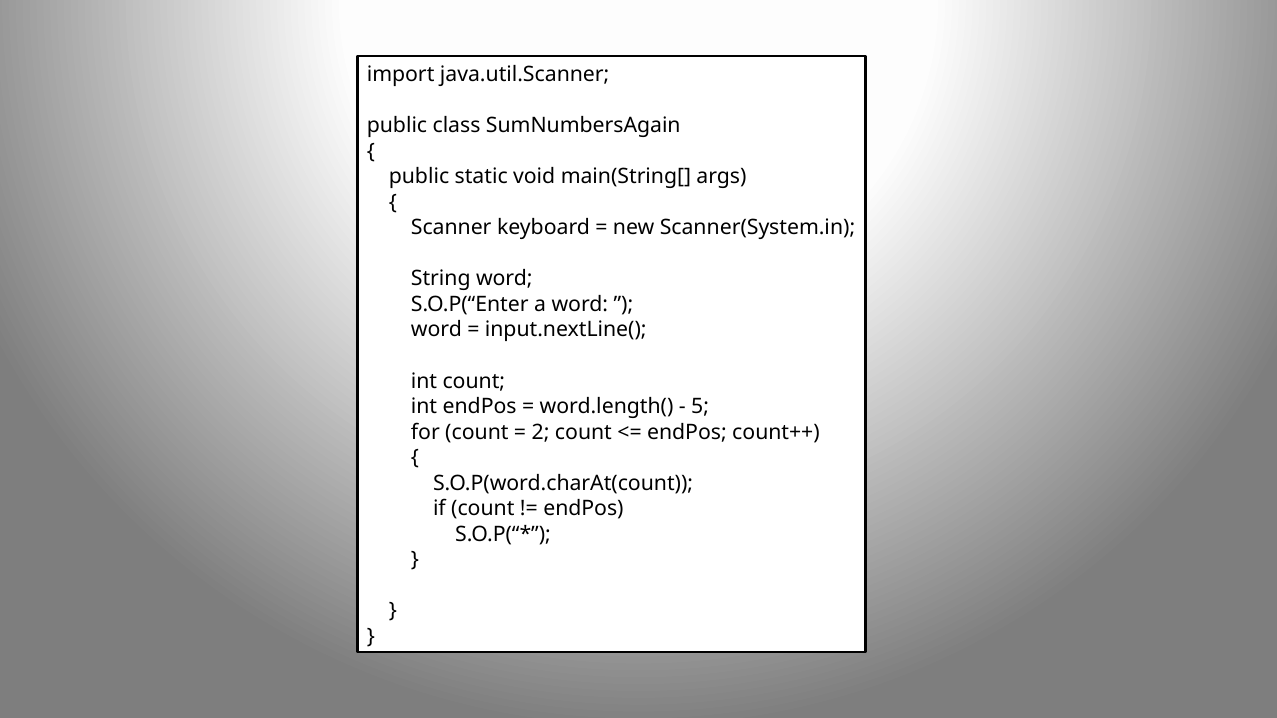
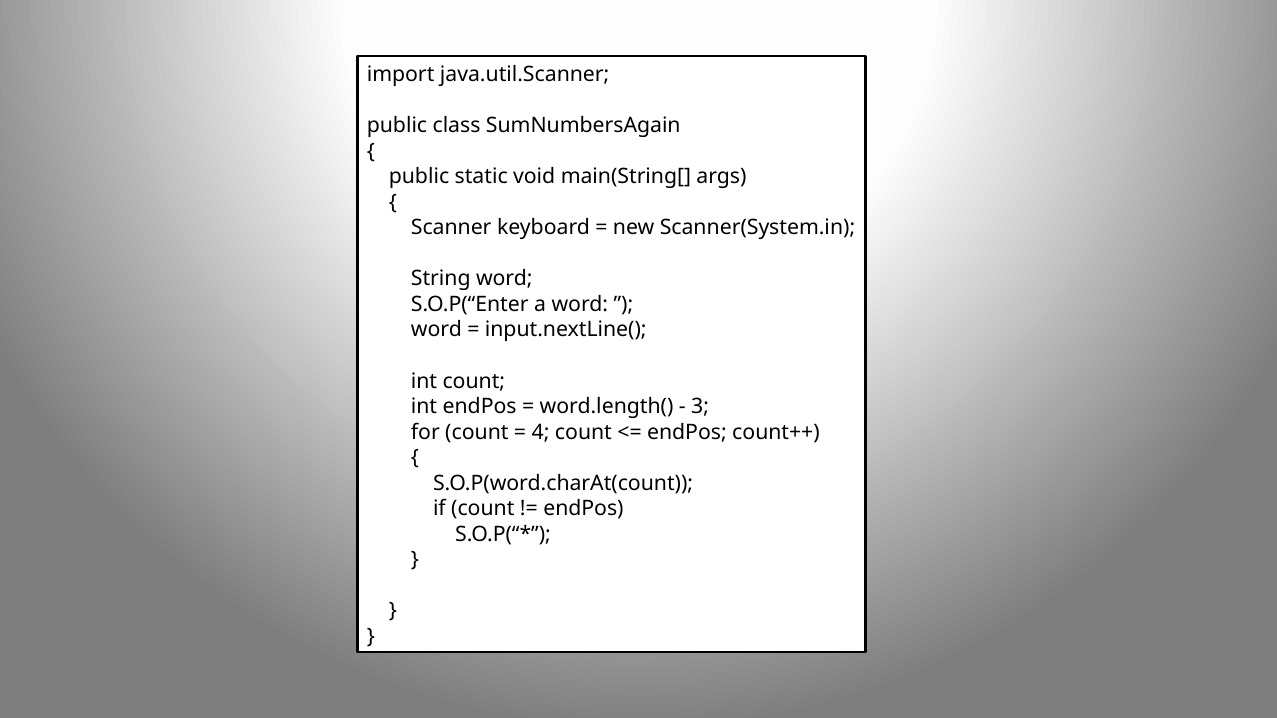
5: 5 -> 3
2: 2 -> 4
